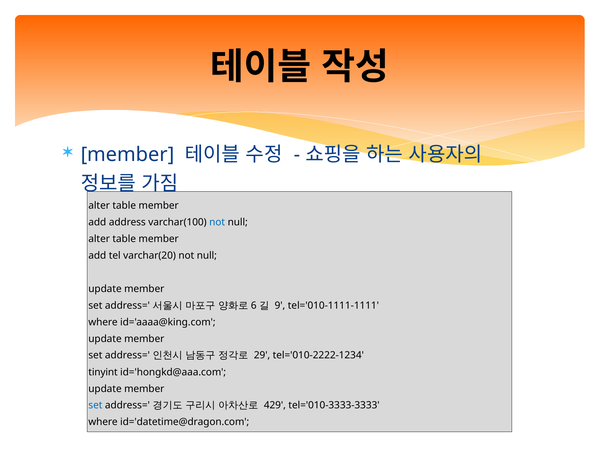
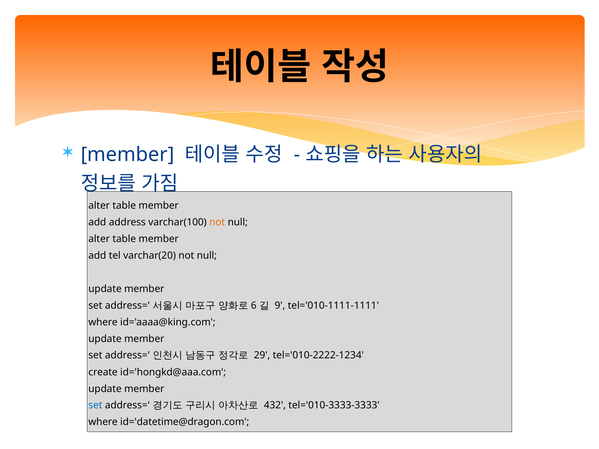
not at (217, 222) colour: blue -> orange
tinyint: tinyint -> create
429: 429 -> 432
